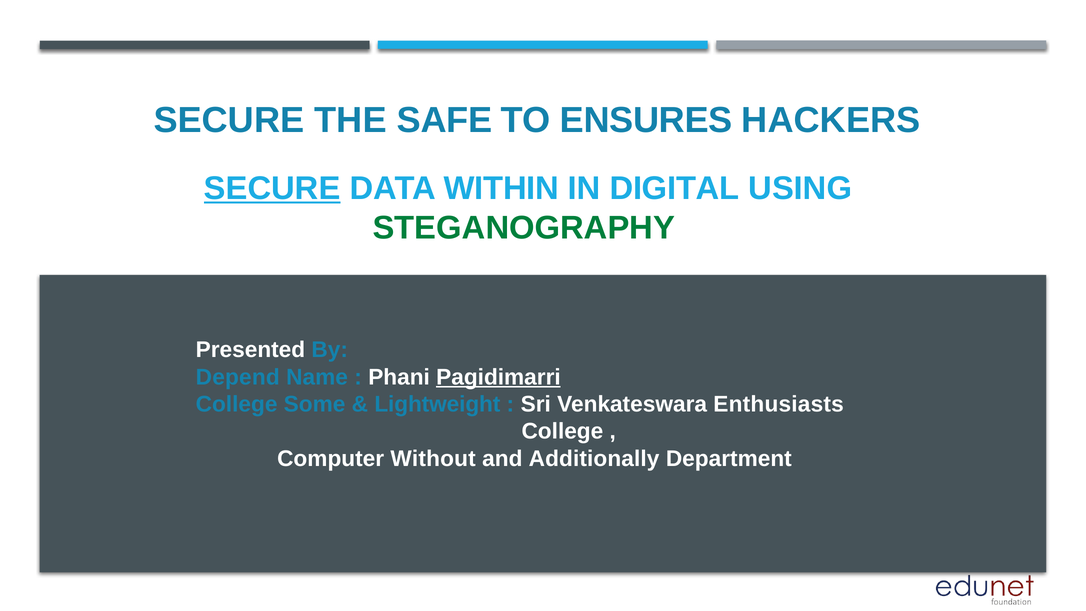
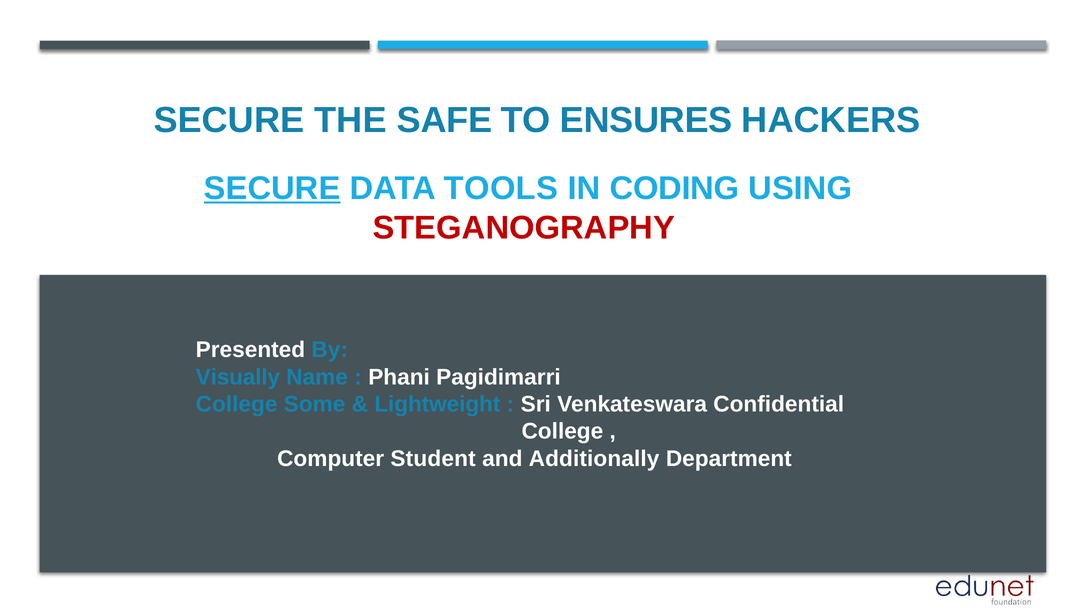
WITHIN: WITHIN -> TOOLS
DIGITAL: DIGITAL -> CODING
STEGANOGRAPHY colour: green -> red
Depend: Depend -> Visually
Pagidimarri underline: present -> none
Enthusiasts: Enthusiasts -> Confidential
Without: Without -> Student
